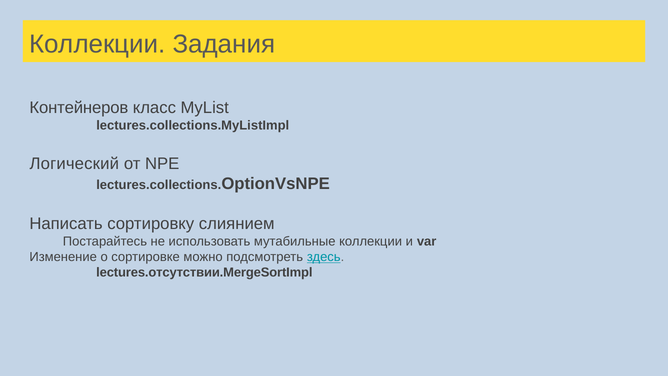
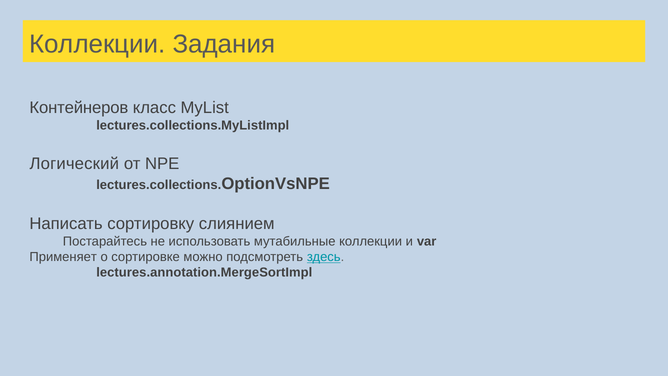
Изменение: Изменение -> Применяет
lectures.отсутствии.MergeSortImpl: lectures.отсутствии.MergeSortImpl -> lectures.annotation.MergeSortImpl
